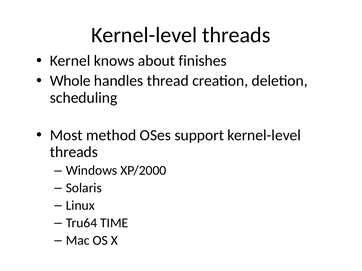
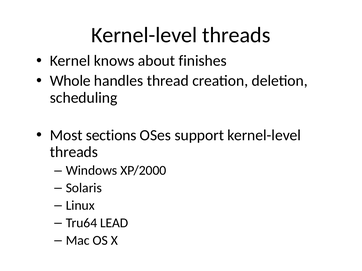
method: method -> sections
TIME: TIME -> LEAD
